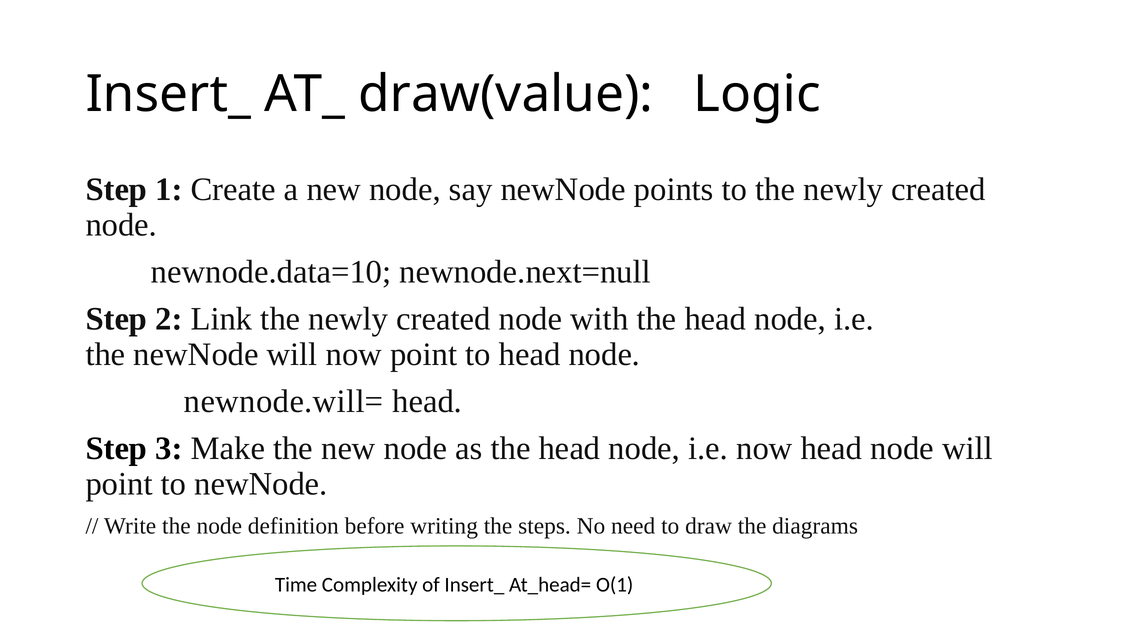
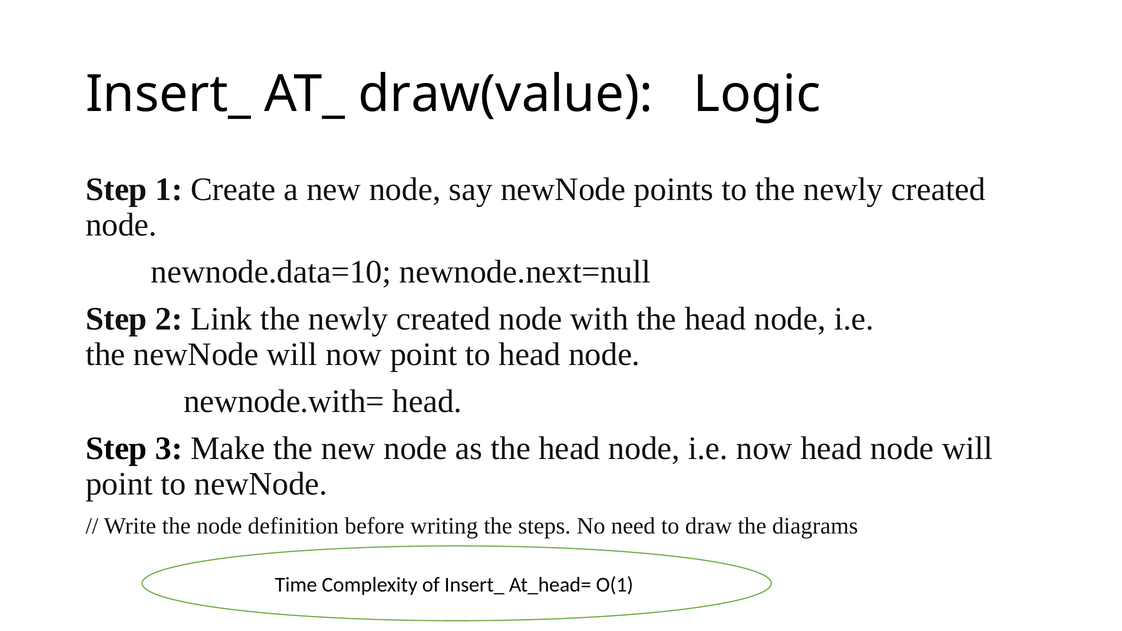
newnode.will=: newnode.will= -> newnode.with=
